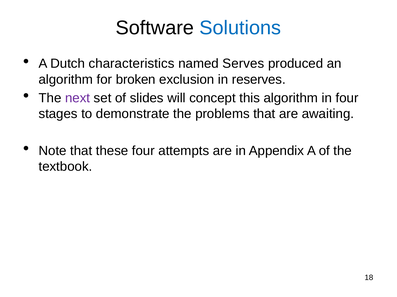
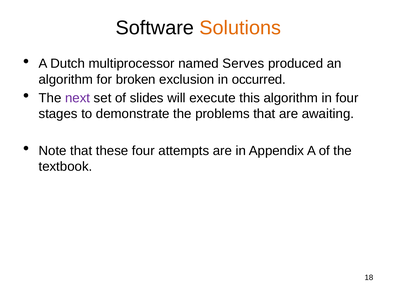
Solutions colour: blue -> orange
characteristics: characteristics -> multiprocessor
reserves: reserves -> occurred
concept: concept -> execute
